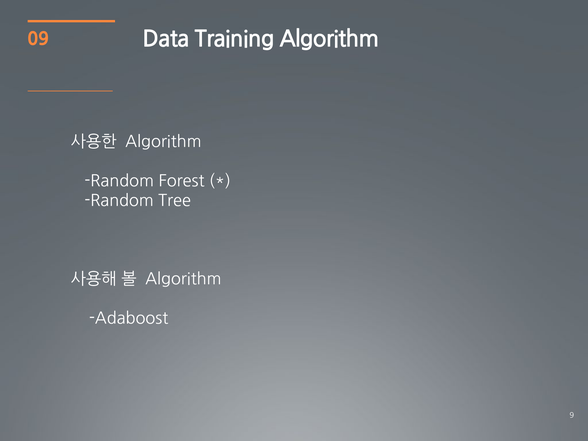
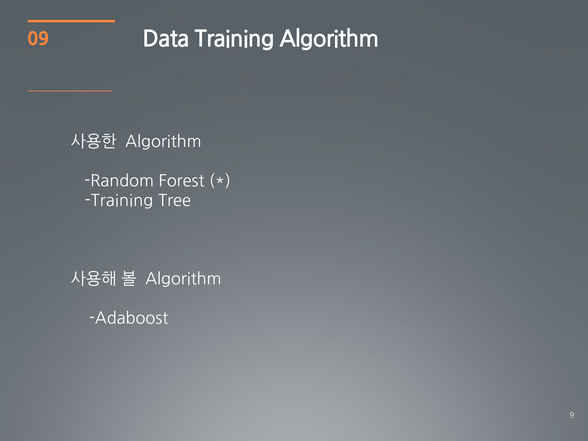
Random at (119, 201): Random -> Training
